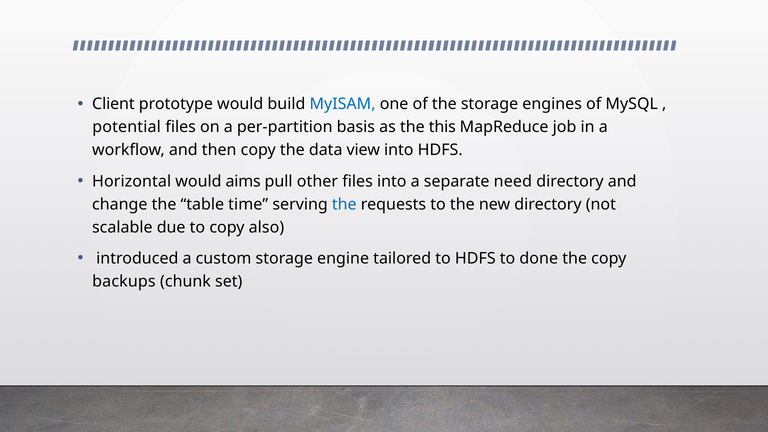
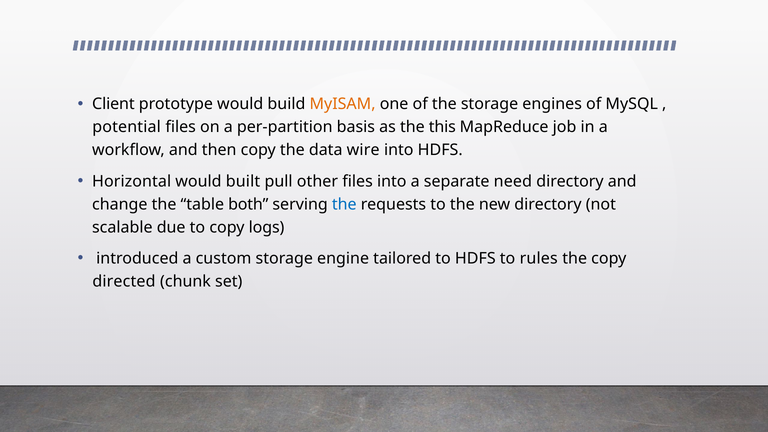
MyISAM colour: blue -> orange
view: view -> wire
aims: aims -> built
time: time -> both
also: also -> logs
done: done -> rules
backups: backups -> directed
